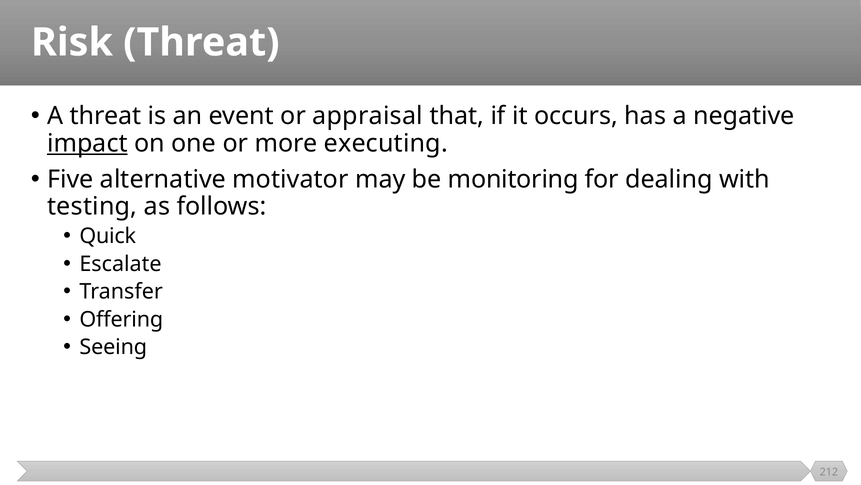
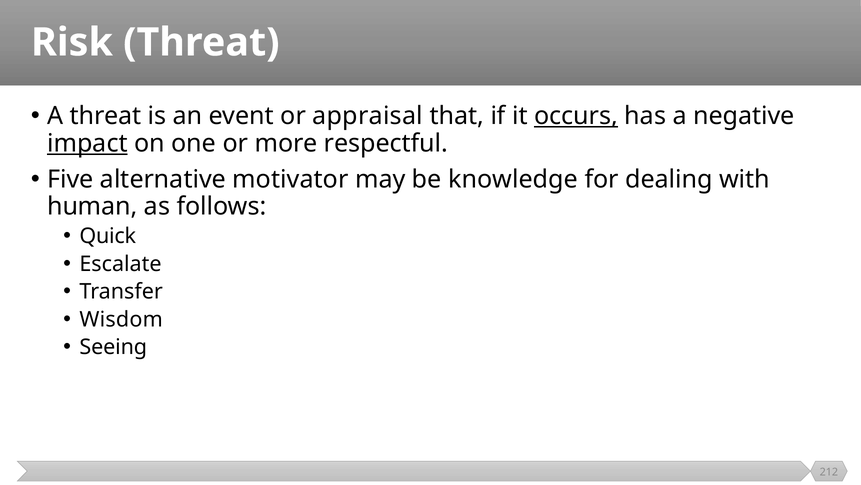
occurs underline: none -> present
executing: executing -> respectful
monitoring: monitoring -> knowledge
testing: testing -> human
Offering: Offering -> Wisdom
